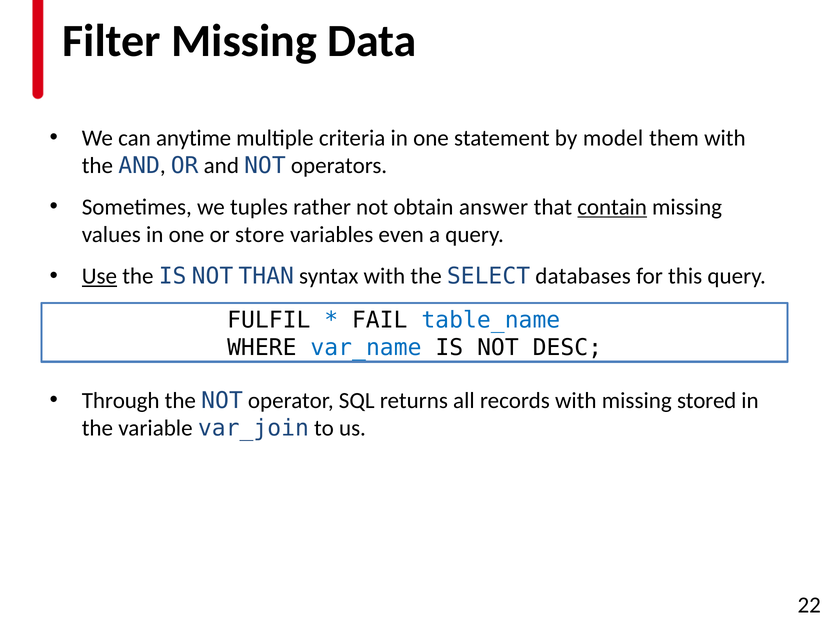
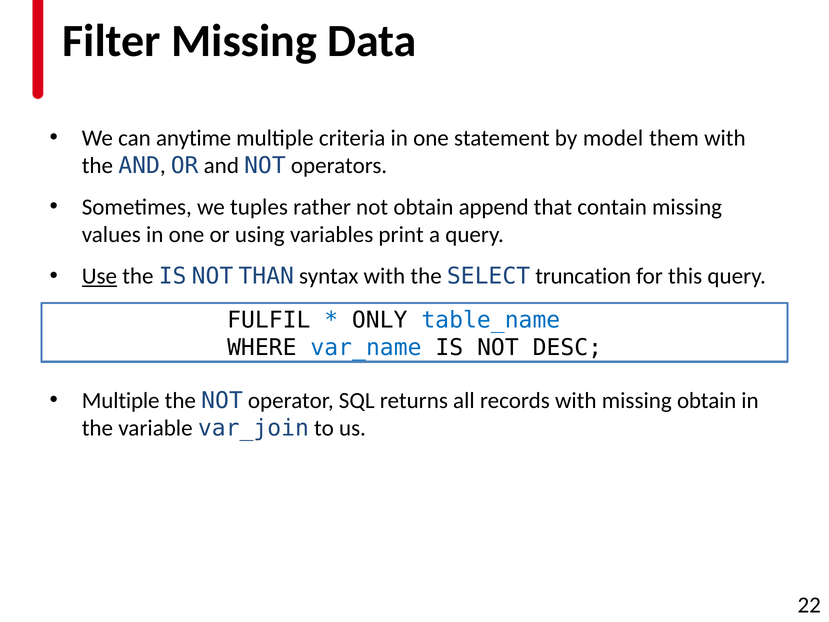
answer: answer -> append
contain underline: present -> none
store: store -> using
even: even -> print
databases: databases -> truncation
FAIL: FAIL -> ONLY
Through at (121, 400): Through -> Multiple
missing stored: stored -> obtain
